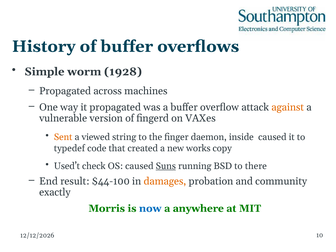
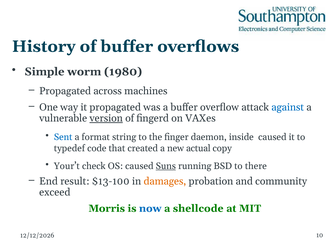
1928: 1928 -> 1980
against colour: orange -> blue
version underline: none -> present
Sent colour: orange -> blue
viewed: viewed -> format
works: works -> actual
Used’t: Used’t -> Your’t
$44-100: $44-100 -> $13-100
exactly: exactly -> exceed
anywhere: anywhere -> shellcode
